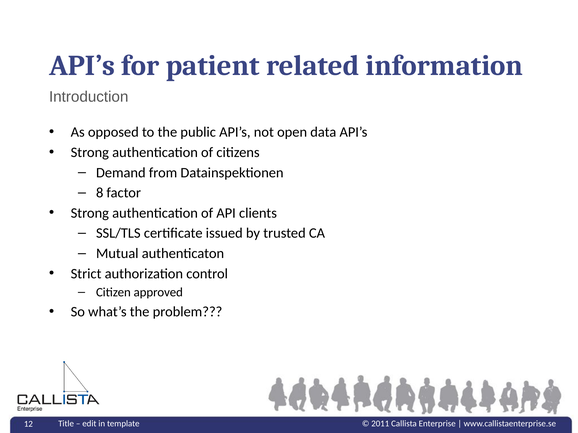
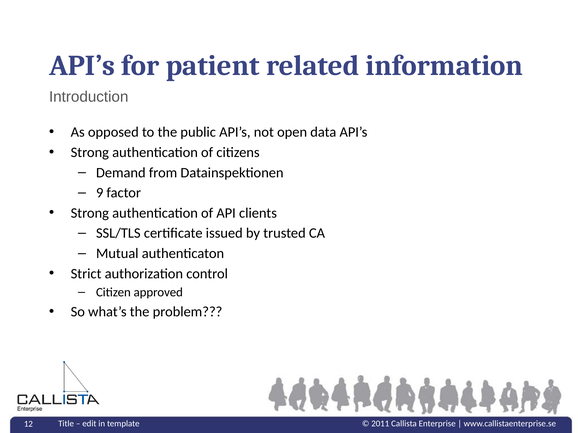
8: 8 -> 9
